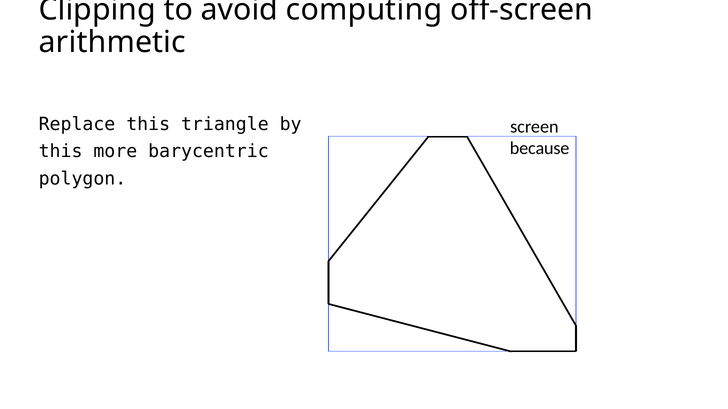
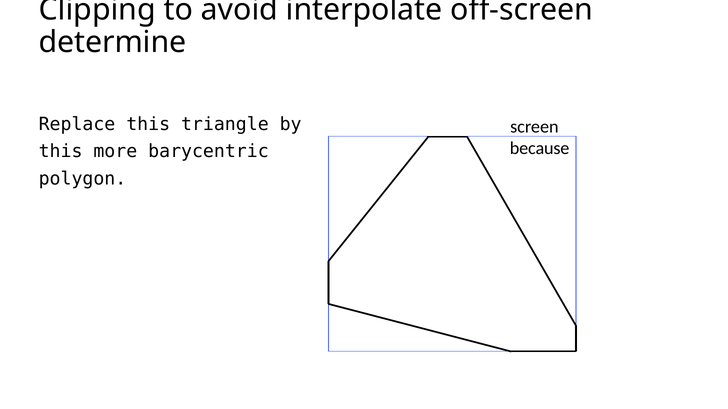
computing: computing -> interpolate
arithmetic: arithmetic -> determine
